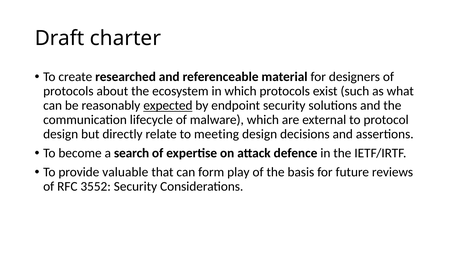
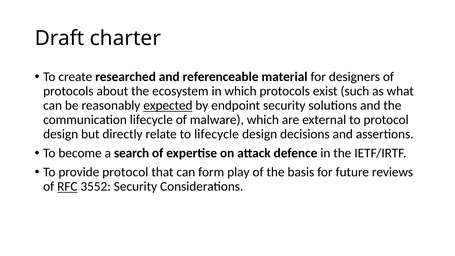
to meeting: meeting -> lifecycle
provide valuable: valuable -> protocol
RFC underline: none -> present
